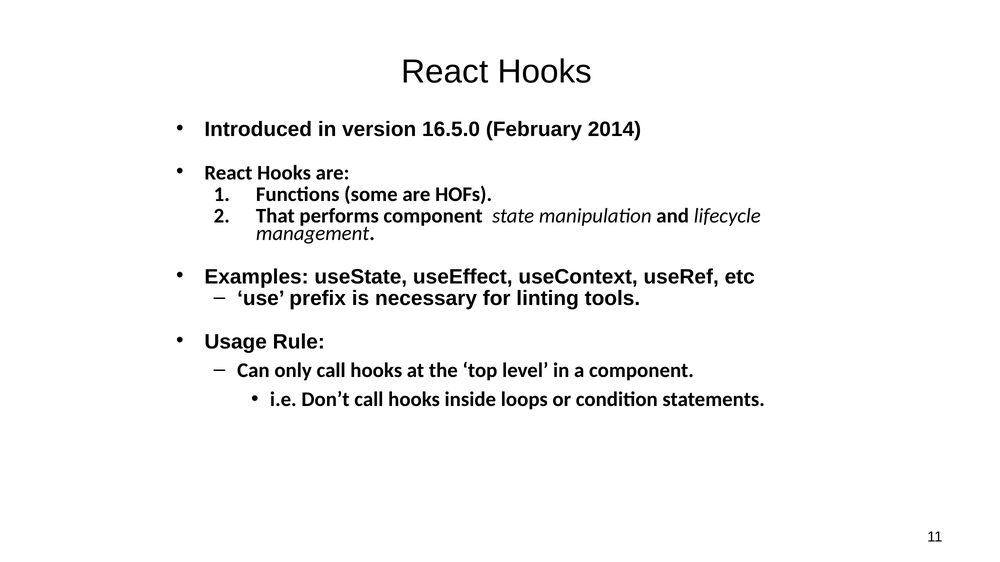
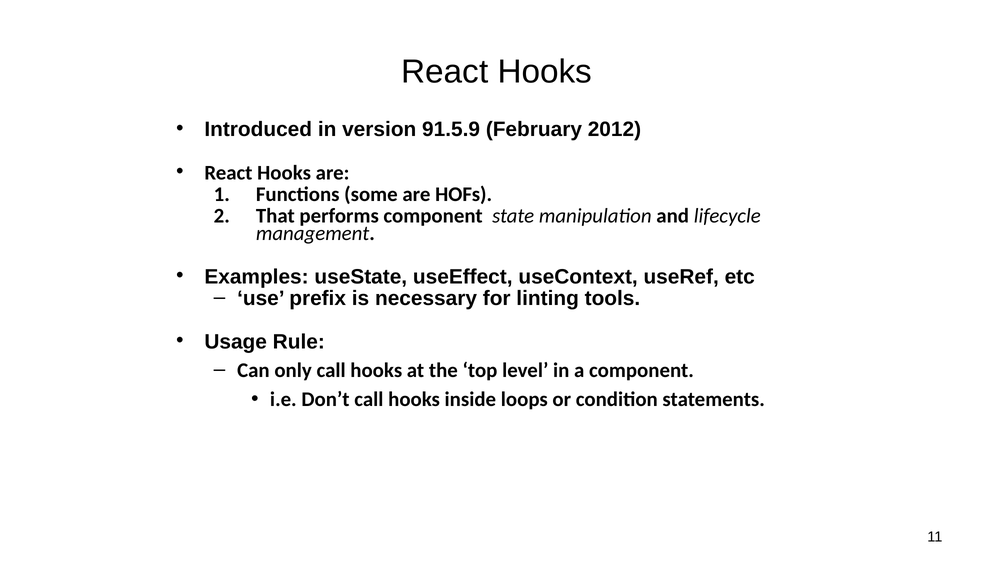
16.5.0: 16.5.0 -> 91.5.9
2014: 2014 -> 2012
